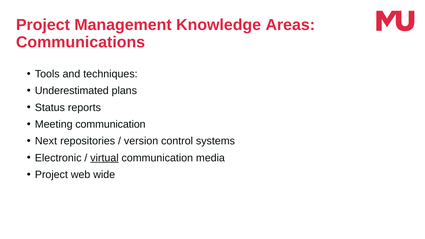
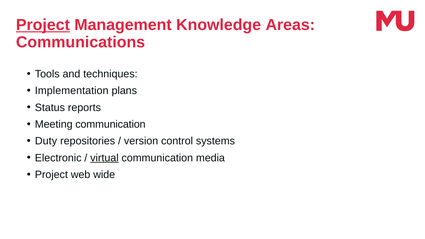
Project at (43, 25) underline: none -> present
Underestimated: Underestimated -> Implementation
Next: Next -> Duty
